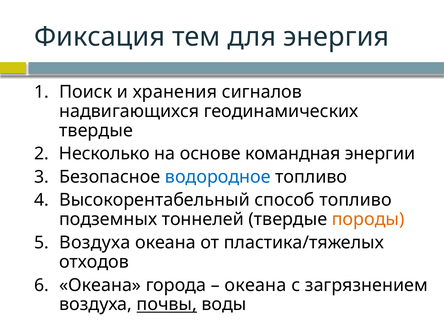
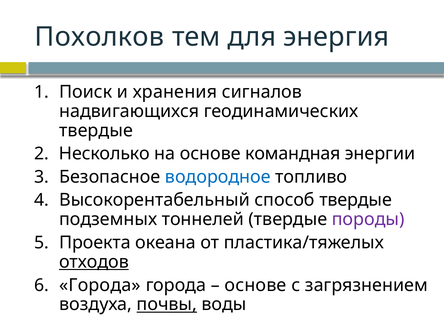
Фиксация: Фиксация -> Похолков
способ топливо: топливо -> твердые
породы colour: orange -> purple
Воздуха at (95, 243): Воздуха -> Проекта
отходов underline: none -> present
Океана at (100, 285): Океана -> Города
океана at (256, 285): океана -> основе
